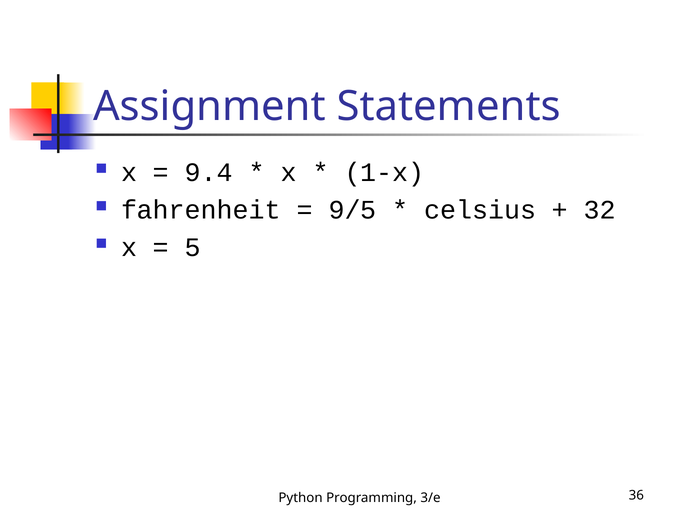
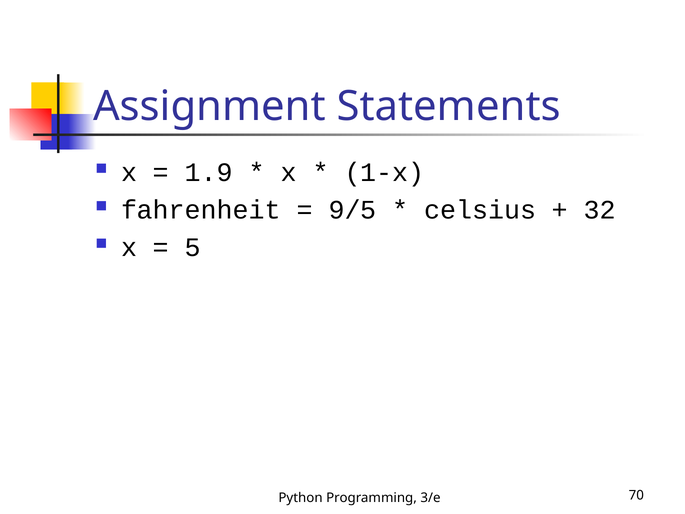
9.4: 9.4 -> 1.9
36: 36 -> 70
